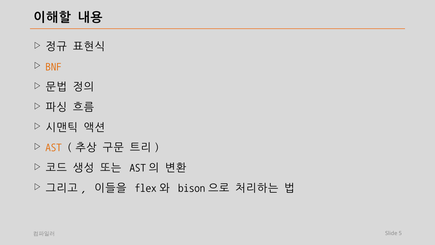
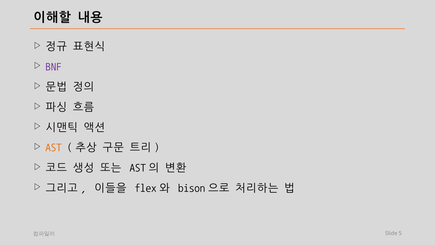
BNF colour: orange -> purple
